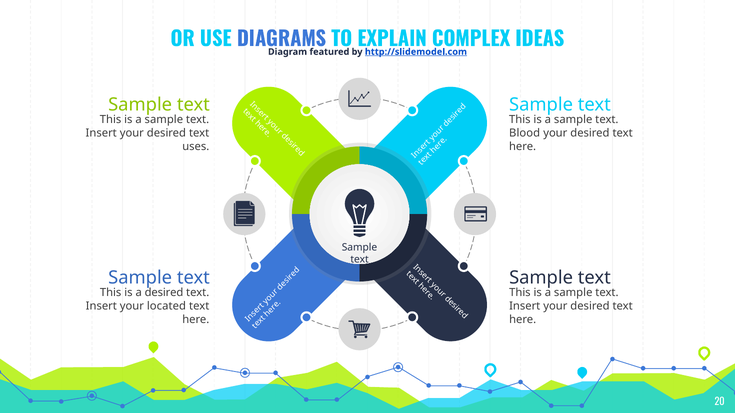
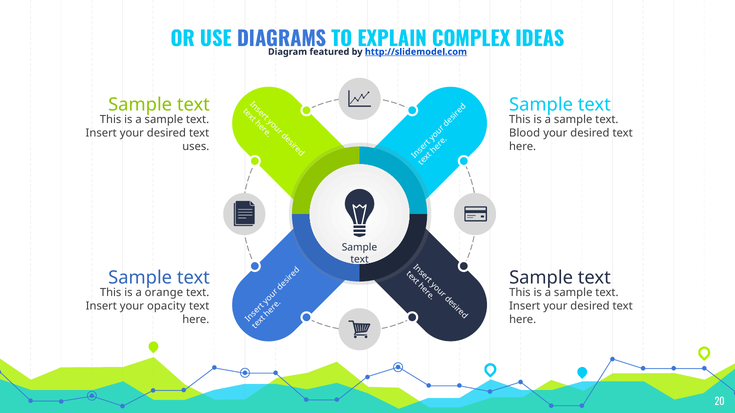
a desired: desired -> orange
located: located -> opacity
